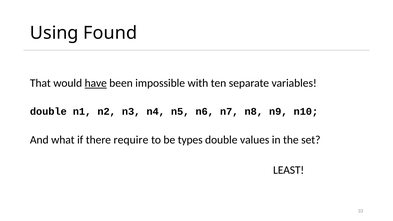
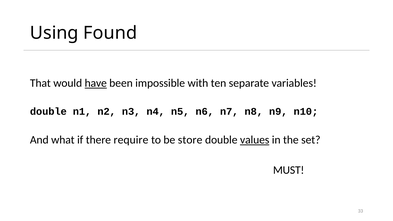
types: types -> store
values underline: none -> present
LEAST: LEAST -> MUST
